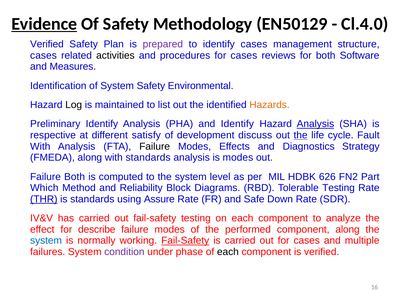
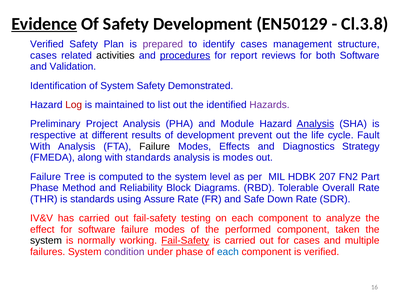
Safety Methodology: Methodology -> Development
Cl.4.0: Cl.4.0 -> Cl.3.8
procedures underline: none -> present
cases at (244, 56): cases -> report
Measures: Measures -> Validation
Environmental: Environmental -> Demonstrated
Log colour: black -> red
Hazards colour: orange -> purple
Preliminary Identify: Identify -> Project
and Identify: Identify -> Module
satisfy: satisfy -> results
discuss: discuss -> prevent
the at (301, 135) underline: present -> none
Failure Both: Both -> Tree
626: 626 -> 207
Which at (44, 188): Which -> Phase
Tolerable Testing: Testing -> Overall
THR underline: present -> none
for describe: describe -> software
component along: along -> taken
system at (46, 241) colour: blue -> black
each at (228, 252) colour: black -> blue
